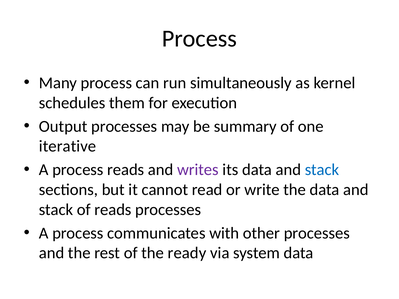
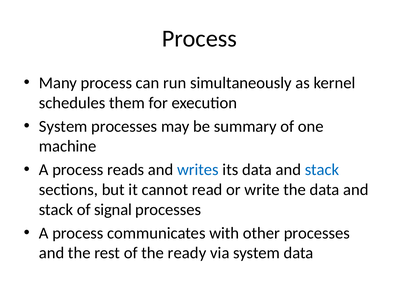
Output at (63, 126): Output -> System
iterative: iterative -> machine
writes colour: purple -> blue
of reads: reads -> signal
